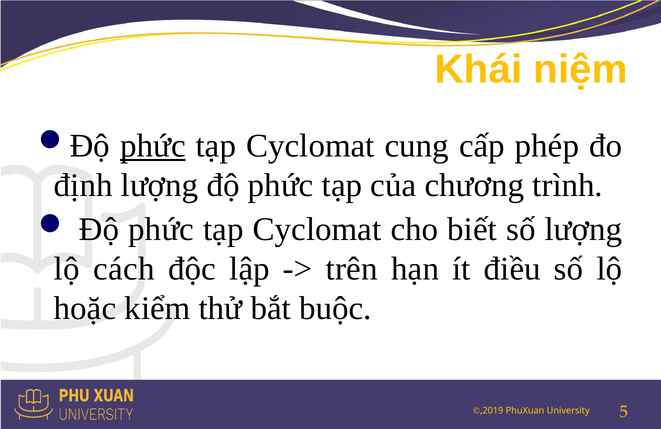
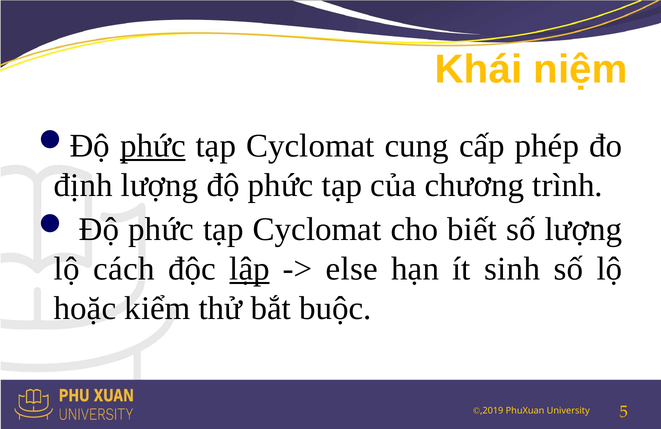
lập underline: none -> present
trên: trên -> else
điều: điều -> sinh
